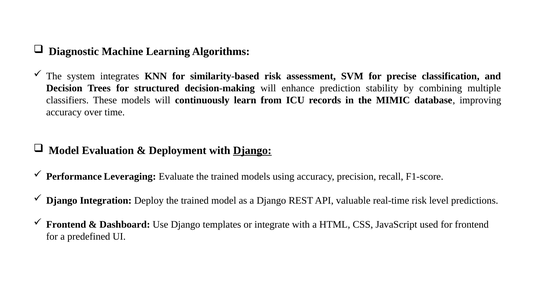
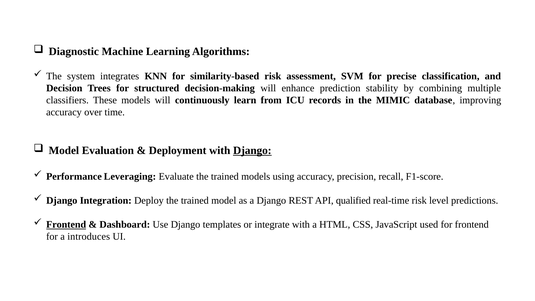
valuable: valuable -> qualified
Frontend at (66, 225) underline: none -> present
predefined: predefined -> introduces
